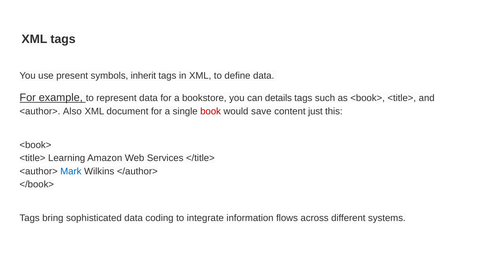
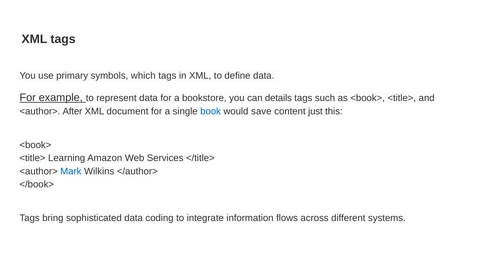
present: present -> primary
inherit: inherit -> which
Also: Also -> After
book colour: red -> blue
